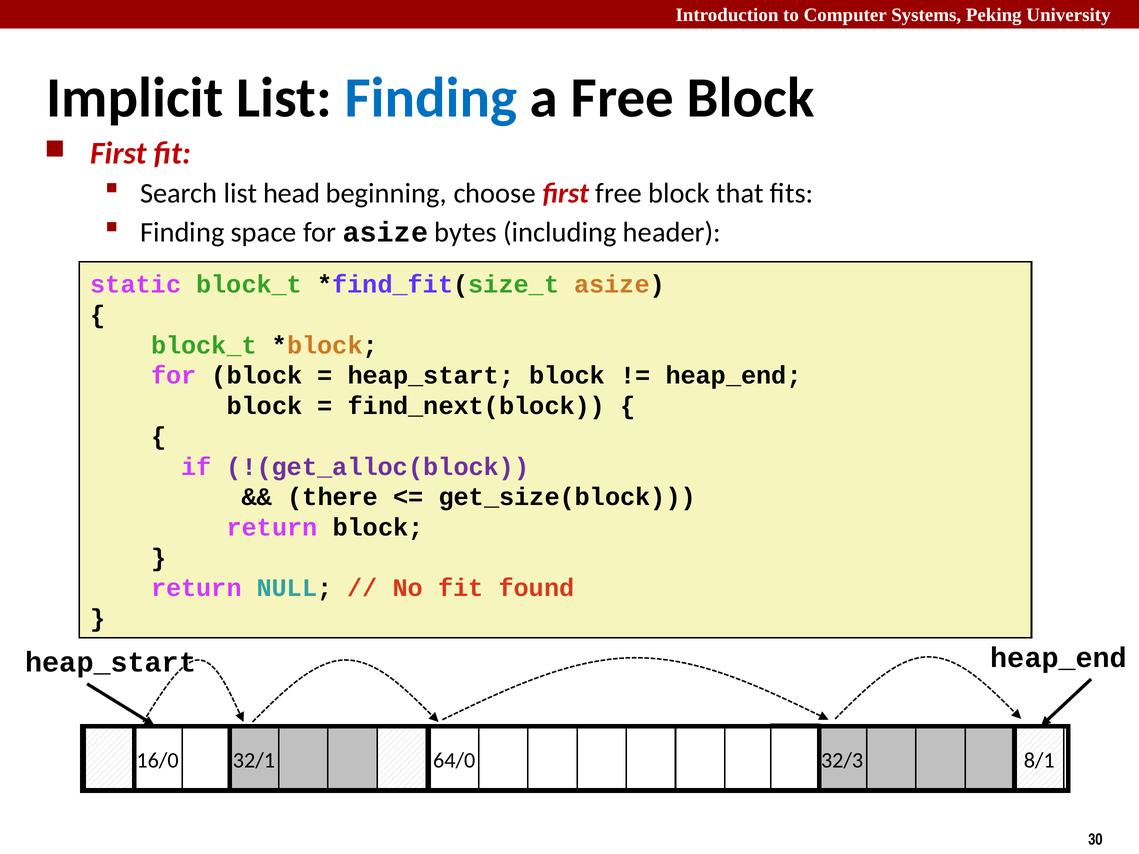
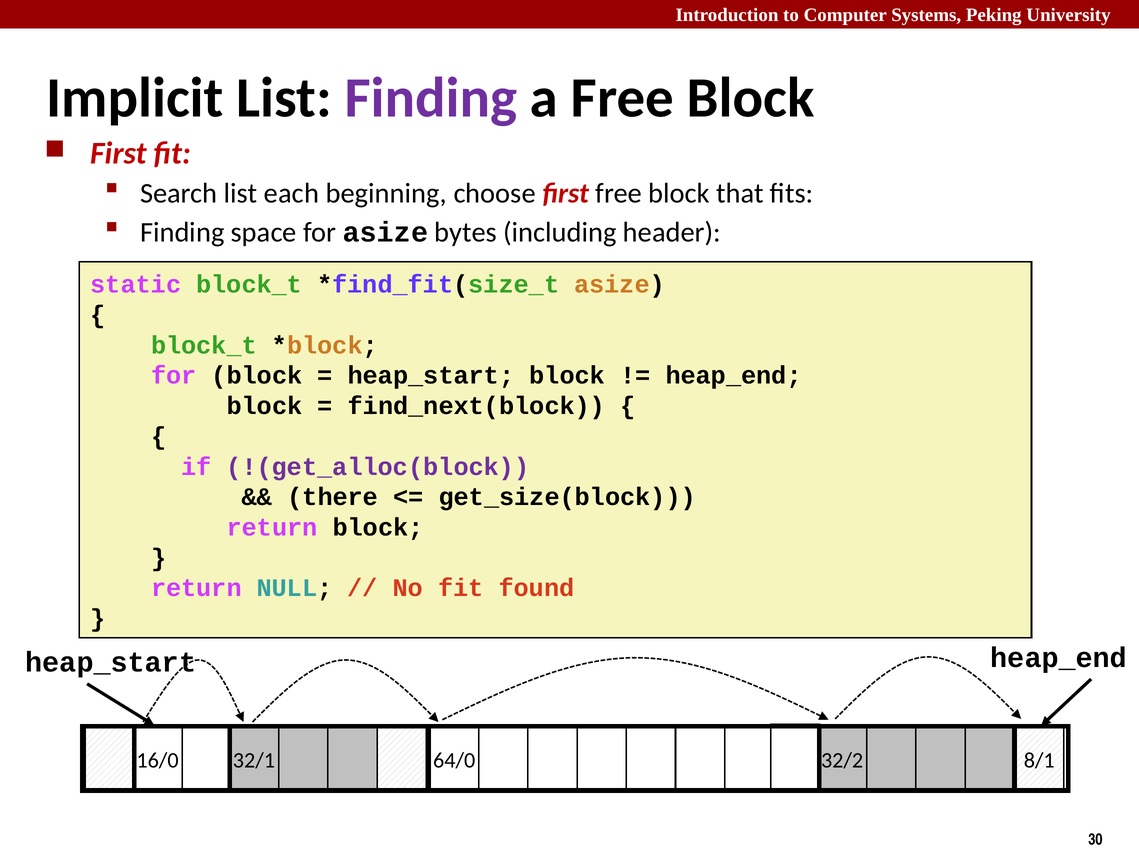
Finding at (431, 98) colour: blue -> purple
head: head -> each
32/3: 32/3 -> 32/2
